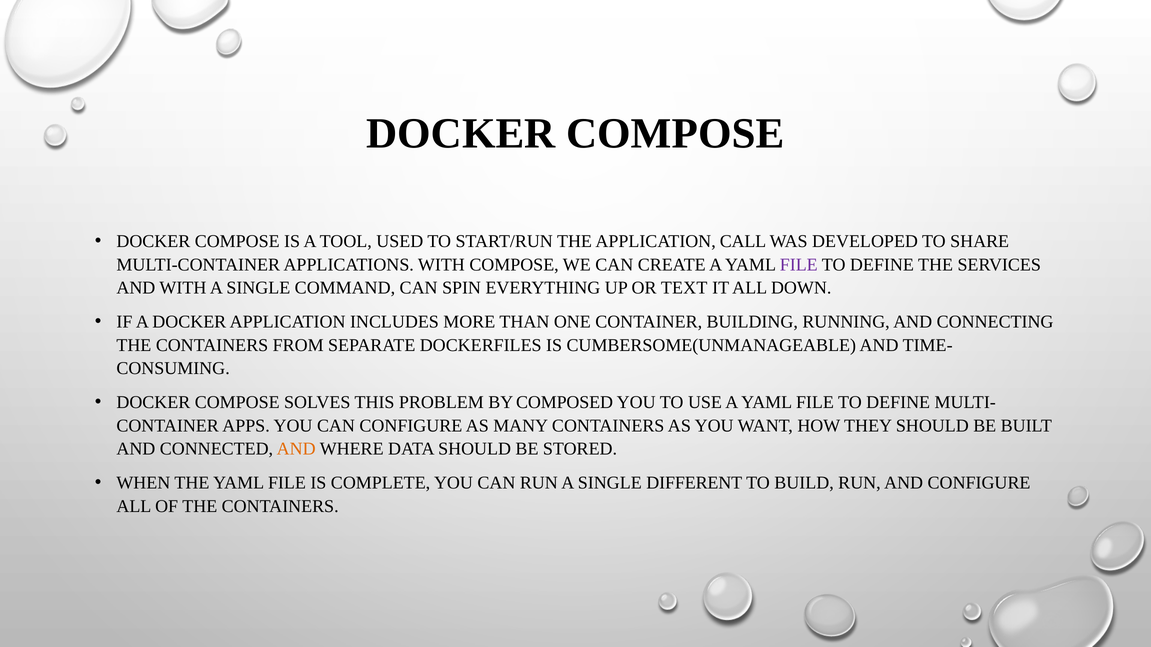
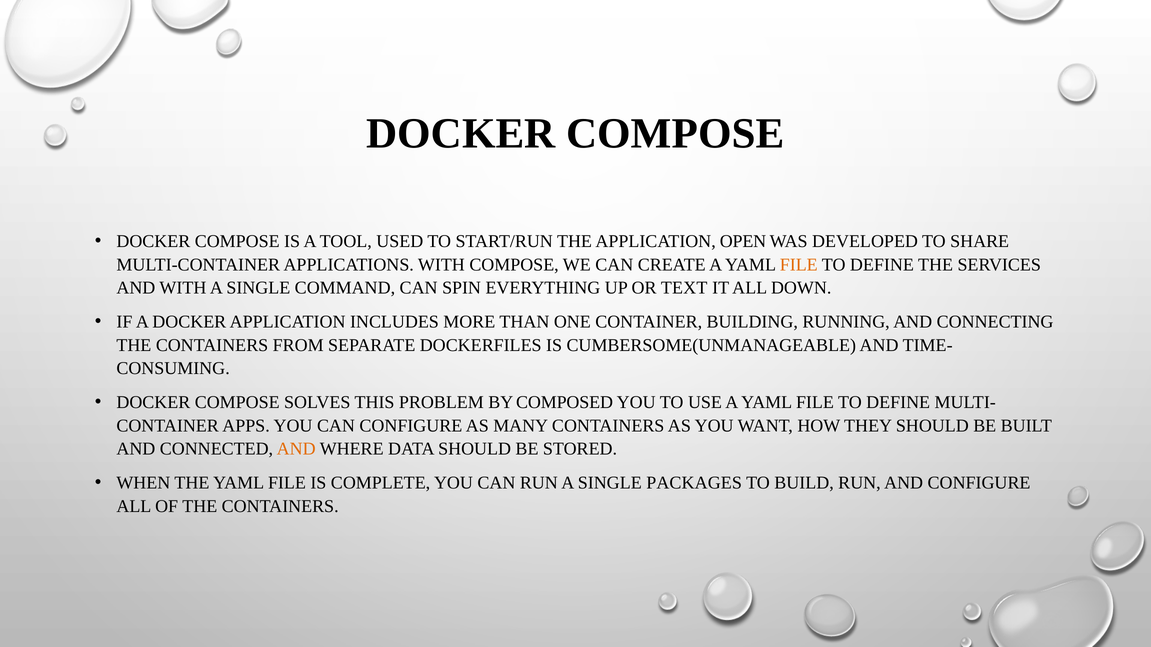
CALL: CALL -> OPEN
FILE at (799, 265) colour: purple -> orange
DIFFERENT: DIFFERENT -> PACKAGES
